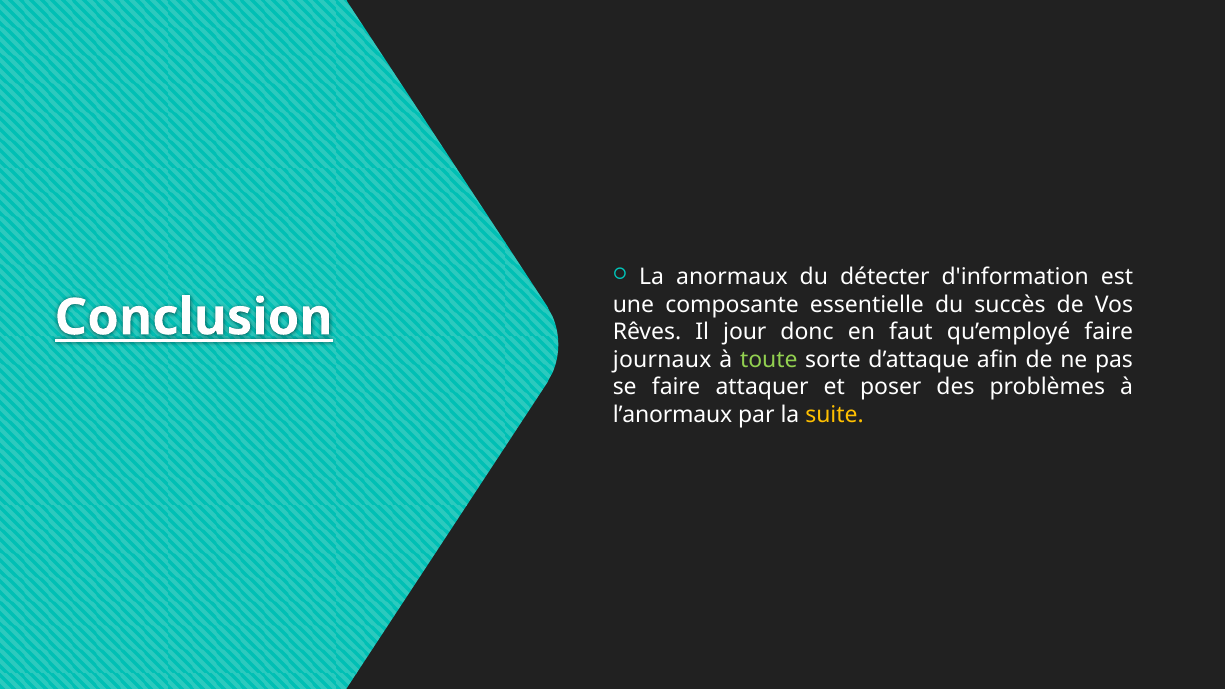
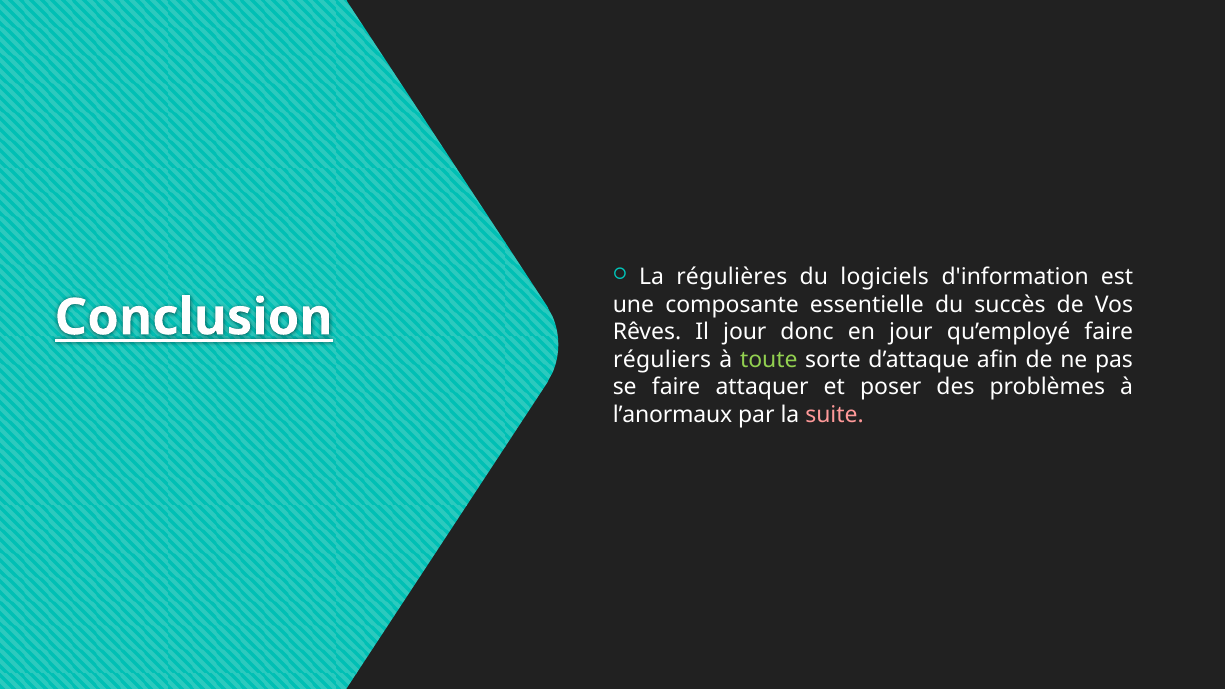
anormaux: anormaux -> régulières
détecter: détecter -> logiciels
en faut: faut -> jour
journaux: journaux -> réguliers
suite colour: yellow -> pink
